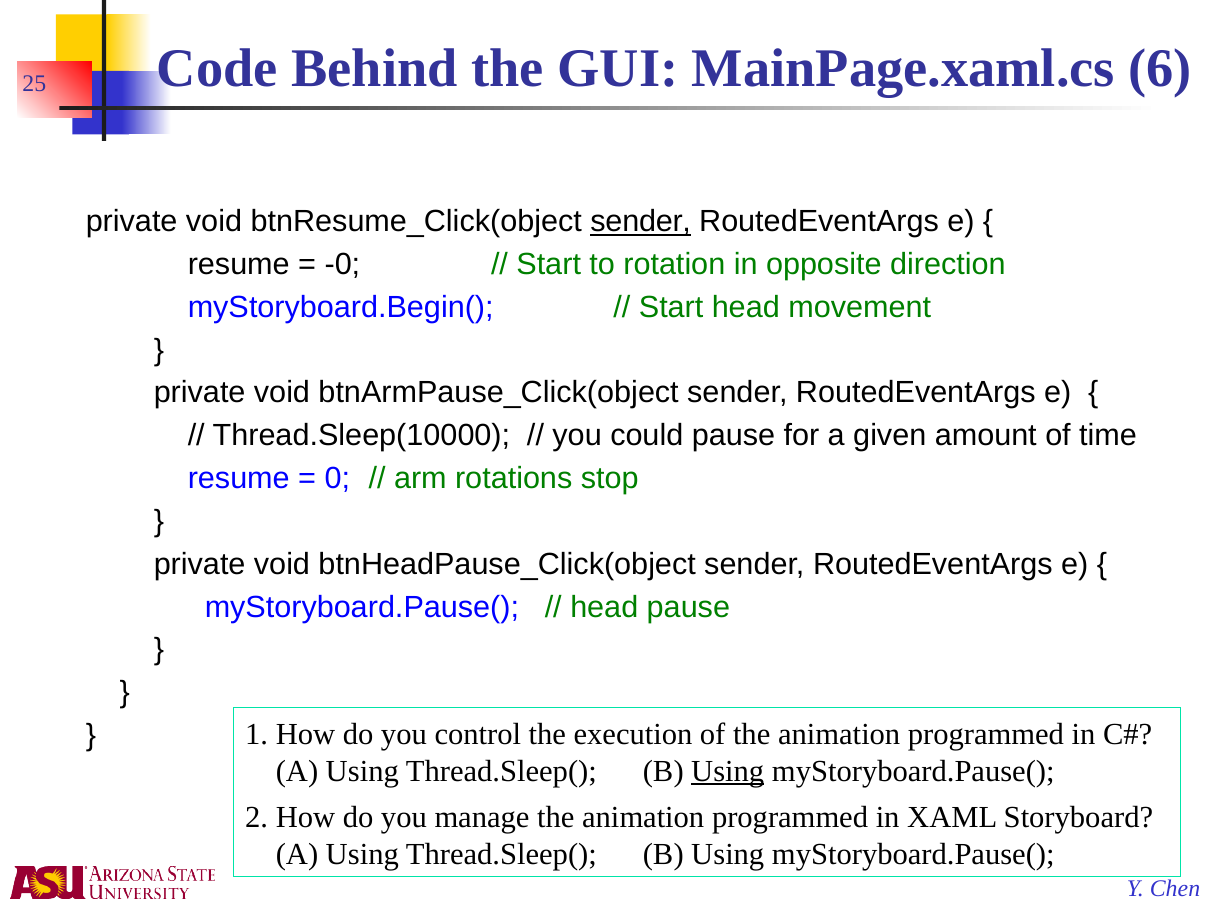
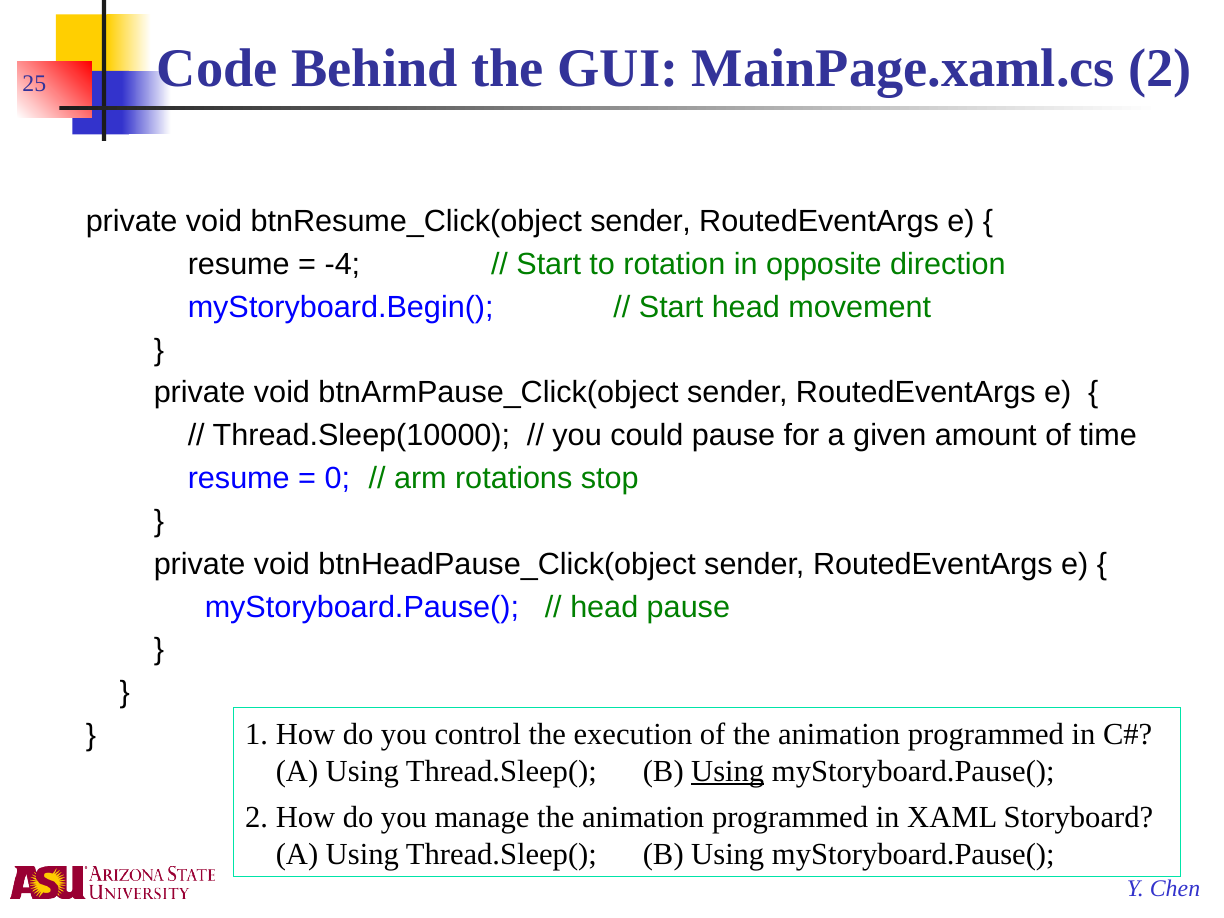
MainPage.xaml.cs 6: 6 -> 2
sender at (641, 221) underline: present -> none
-0: -0 -> -4
